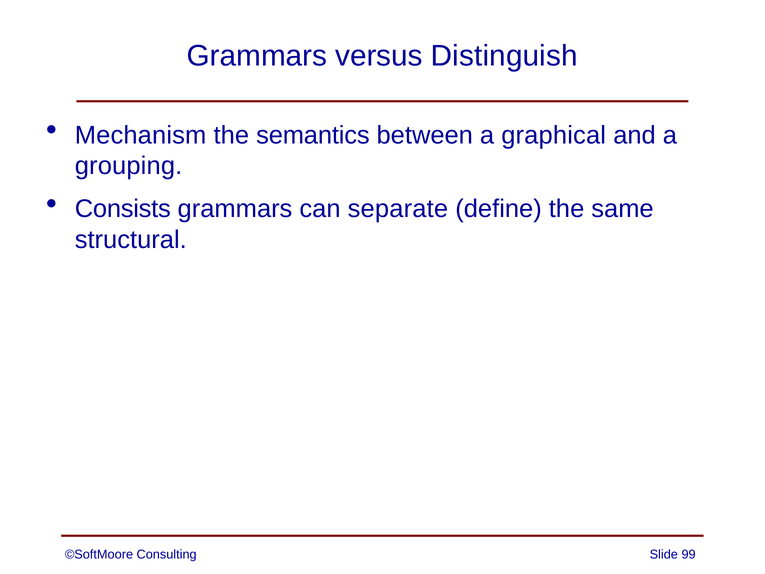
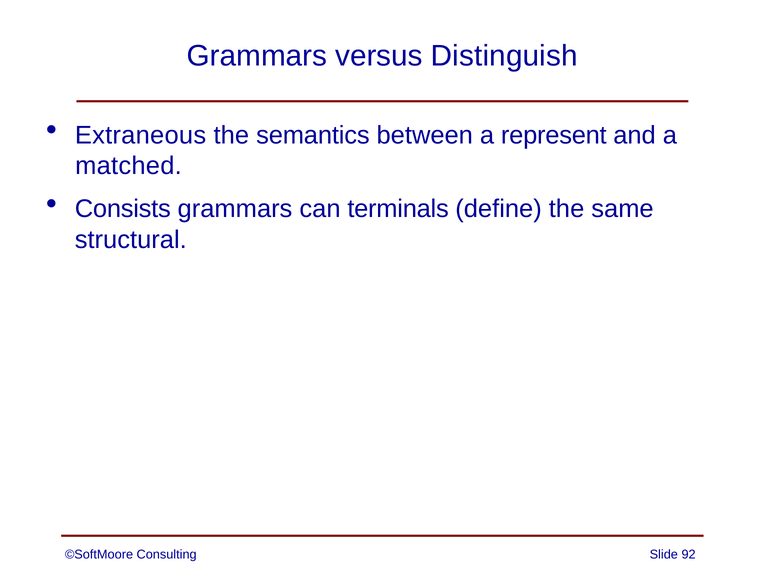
Mechanism: Mechanism -> Extraneous
graphical: graphical -> represent
grouping: grouping -> matched
separate: separate -> terminals
99: 99 -> 92
